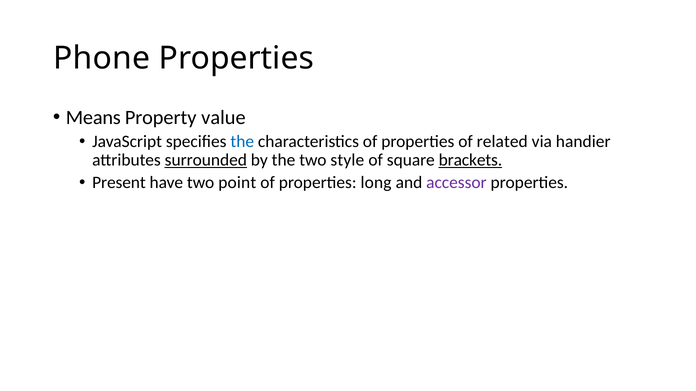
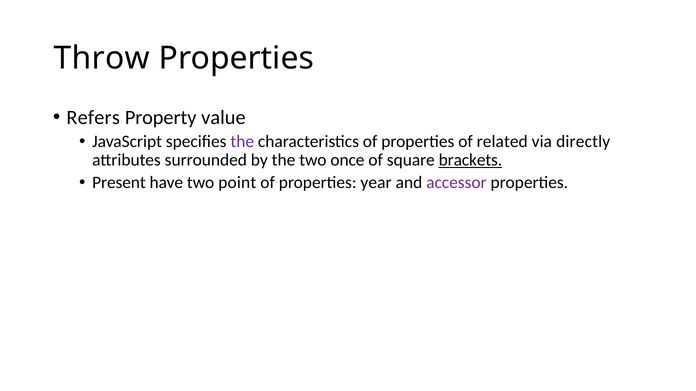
Phone: Phone -> Throw
Means: Means -> Refers
the at (242, 142) colour: blue -> purple
handier: handier -> directly
surrounded underline: present -> none
style: style -> once
long: long -> year
